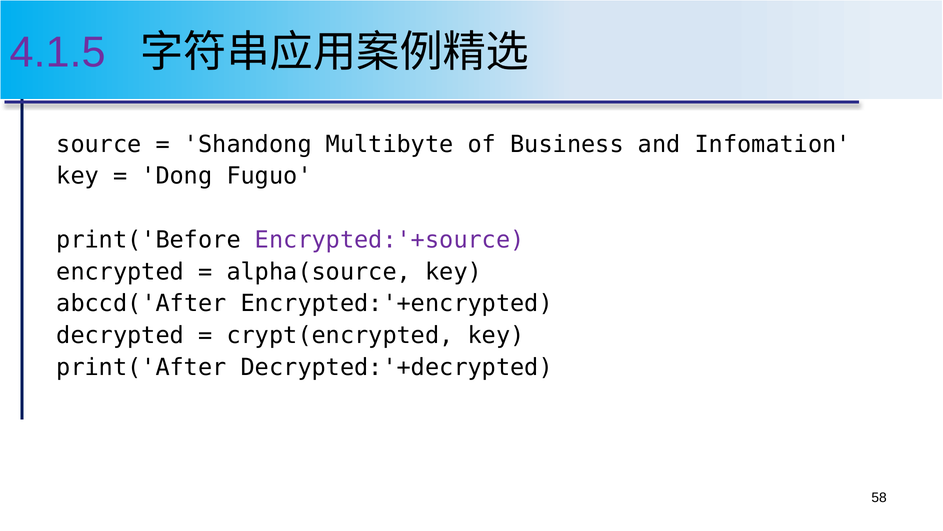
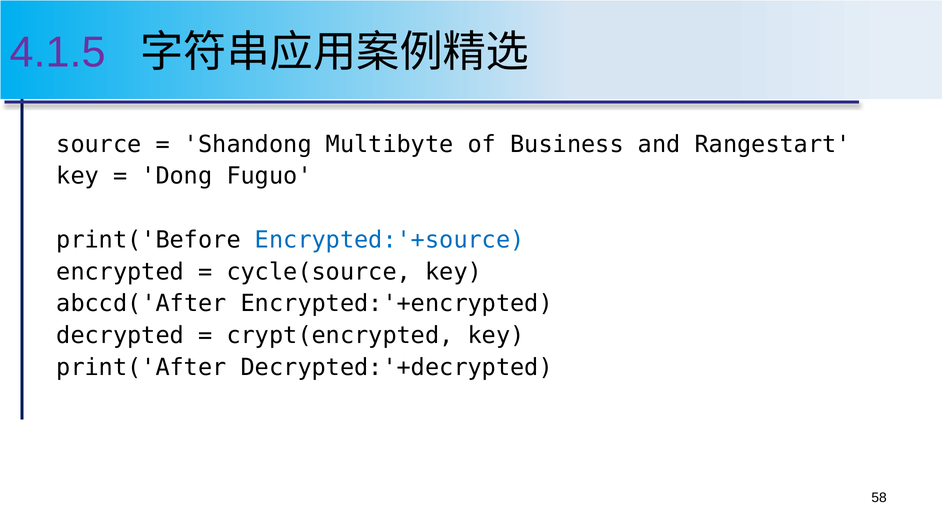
Infomation: Infomation -> Rangestart
Encrypted:'+source colour: purple -> blue
alpha(source: alpha(source -> cycle(source
